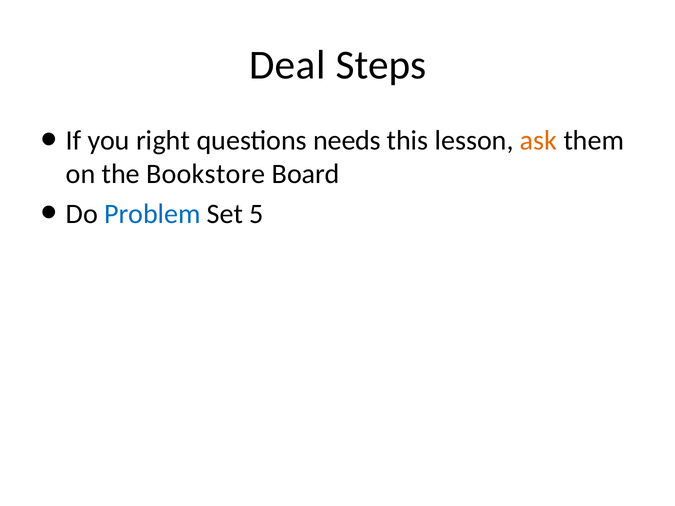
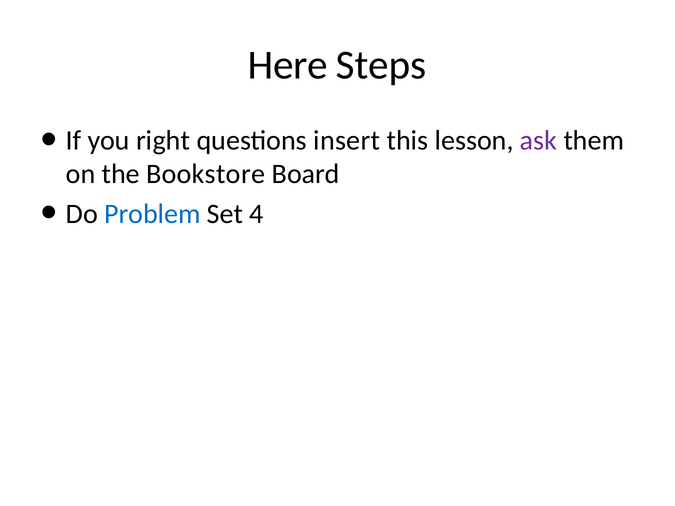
Deal: Deal -> Here
needs: needs -> insert
ask colour: orange -> purple
5: 5 -> 4
